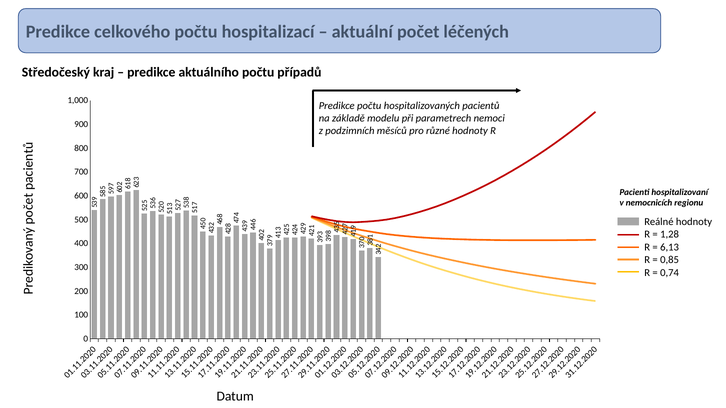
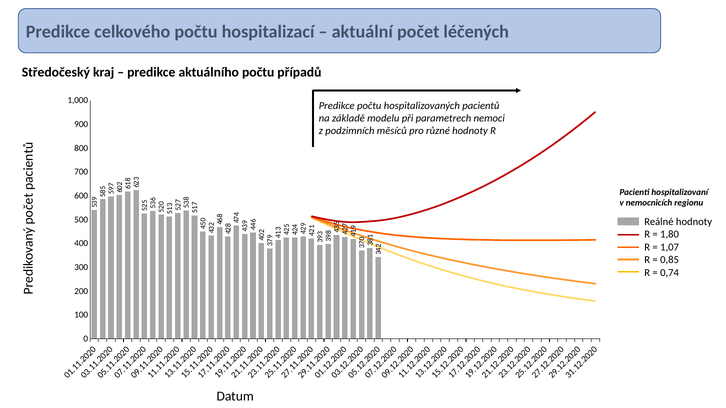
1,28: 1,28 -> 1,80
6,13: 6,13 -> 1,07
